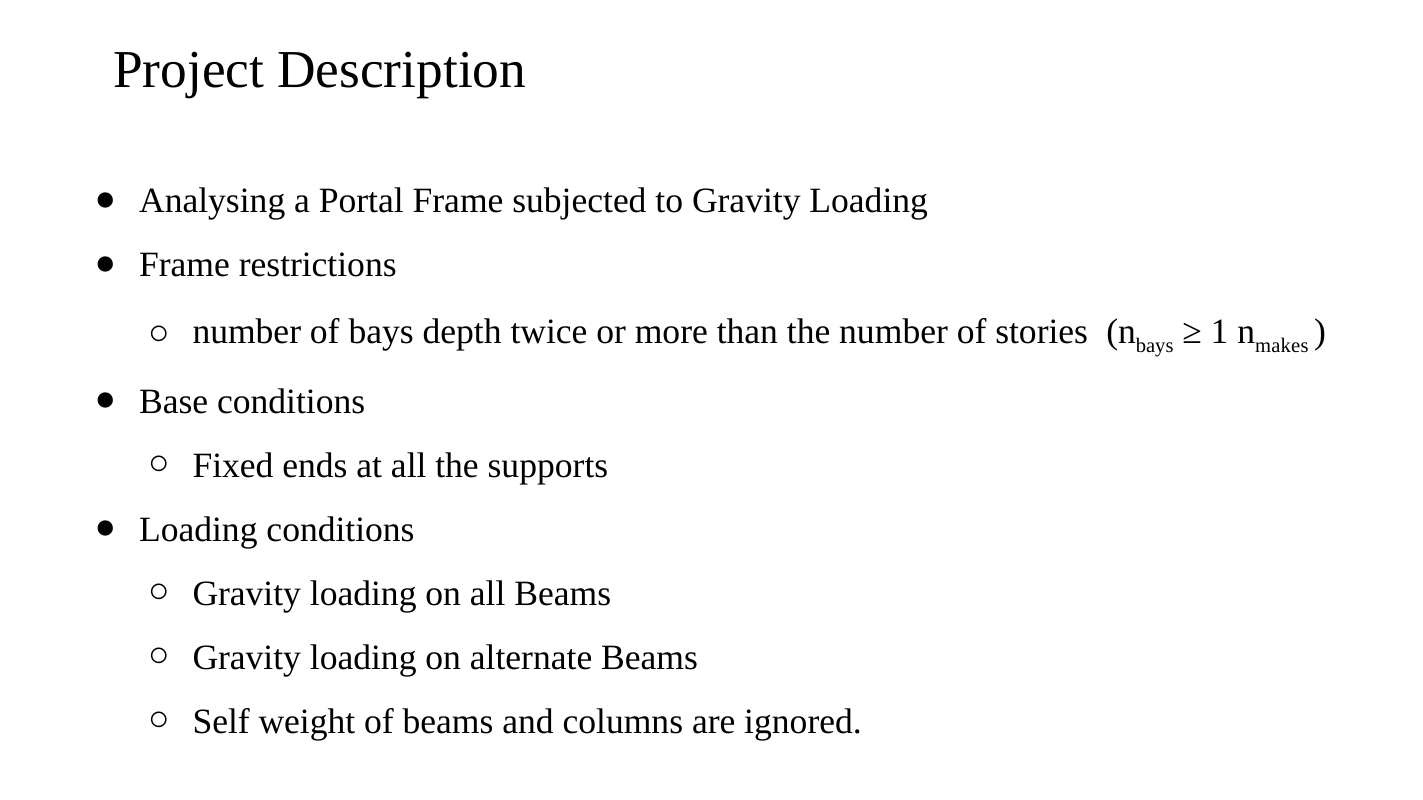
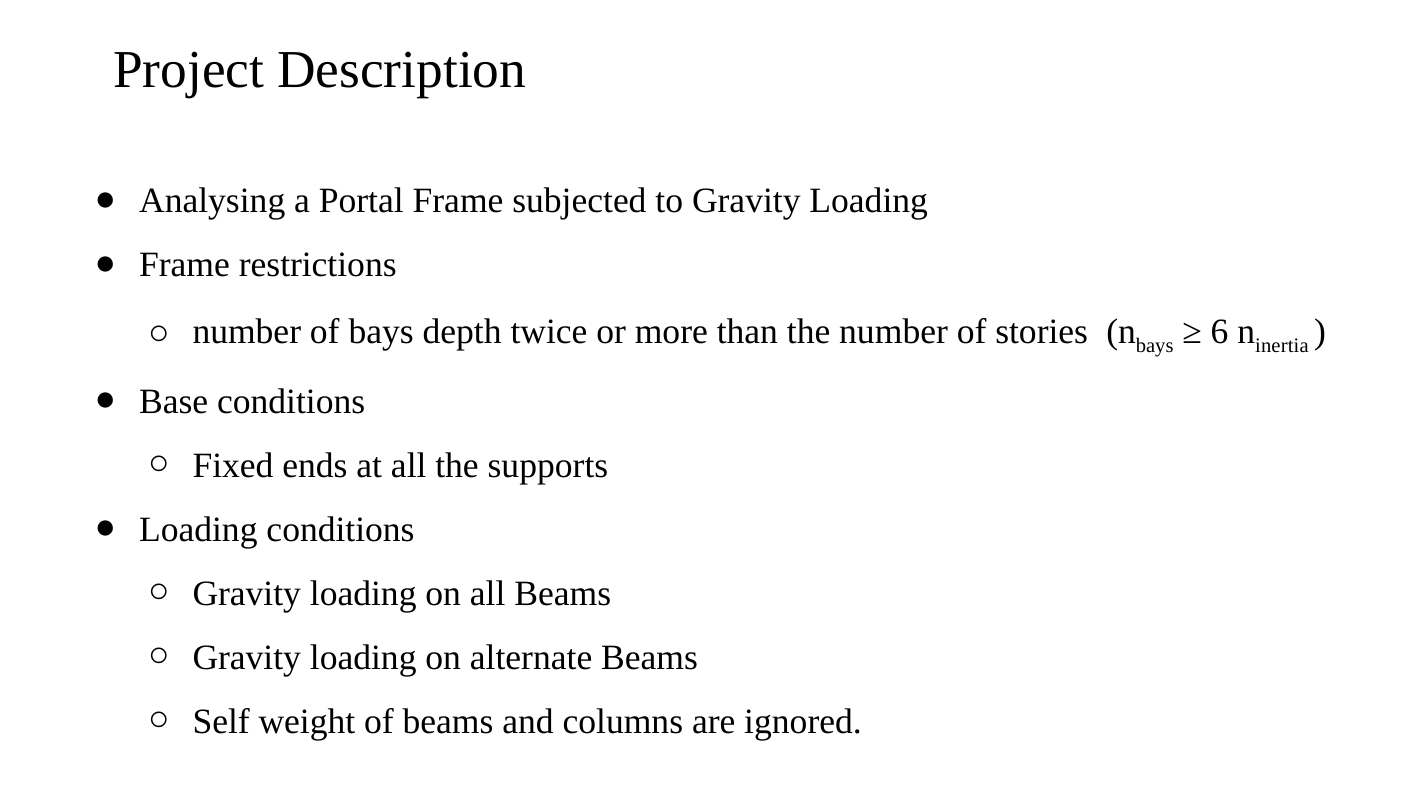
1: 1 -> 6
makes: makes -> inertia
